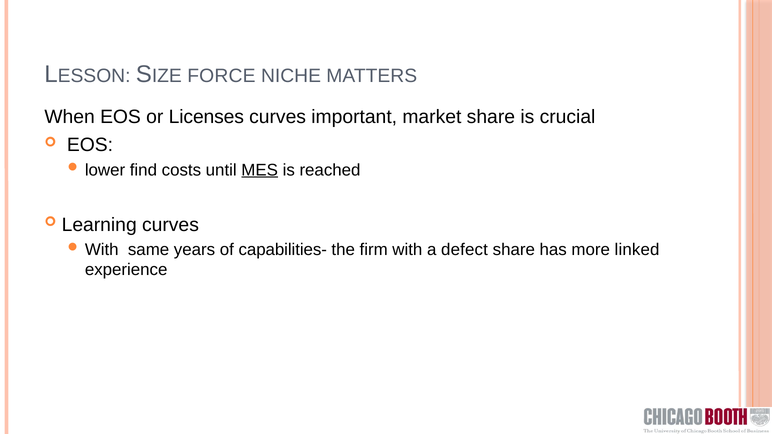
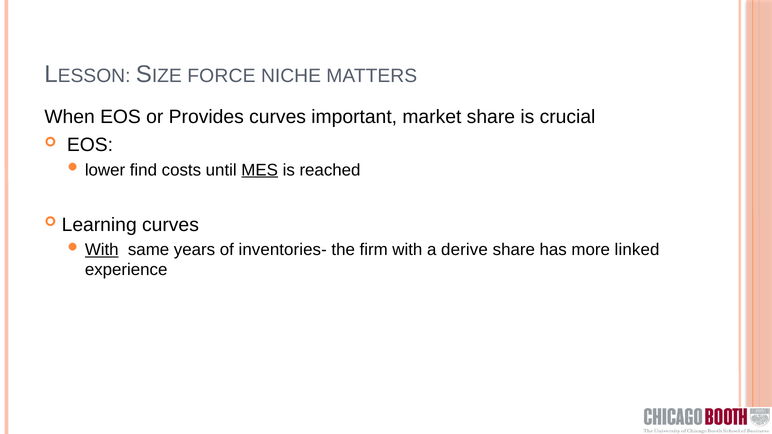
Licenses: Licenses -> Provides
With at (102, 250) underline: none -> present
capabilities-: capabilities- -> inventories-
defect: defect -> derive
